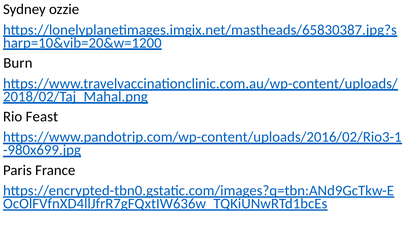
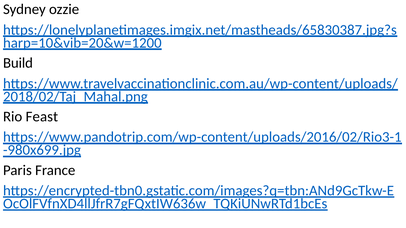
Burn: Burn -> Build
